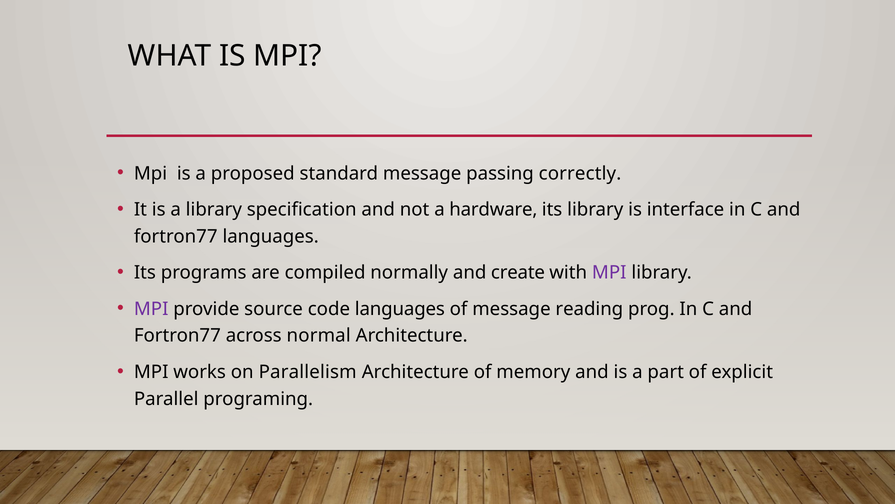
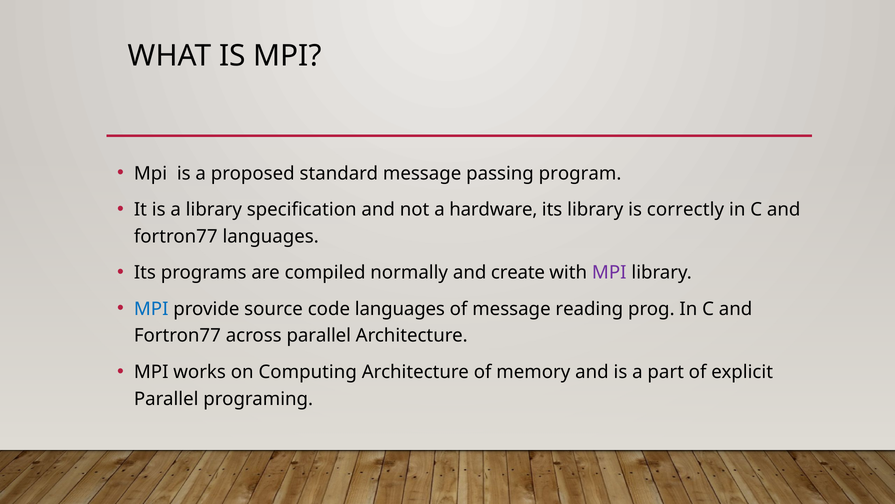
correctly: correctly -> program
interface: interface -> correctly
MPI at (151, 309) colour: purple -> blue
across normal: normal -> parallel
Parallelism: Parallelism -> Computing
